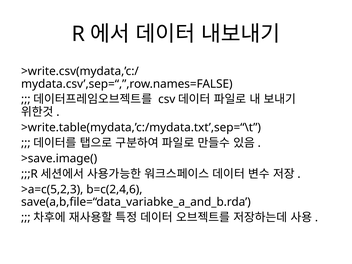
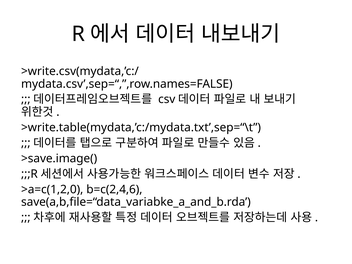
>a=c(5,2,3: >a=c(5,2,3 -> >a=c(1,2,0
